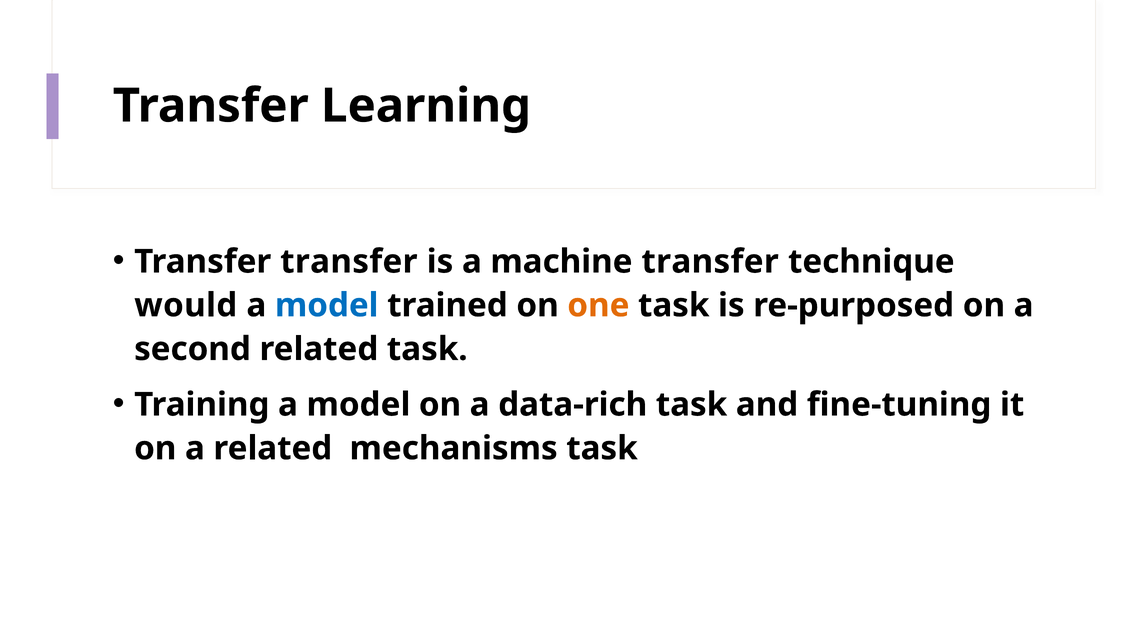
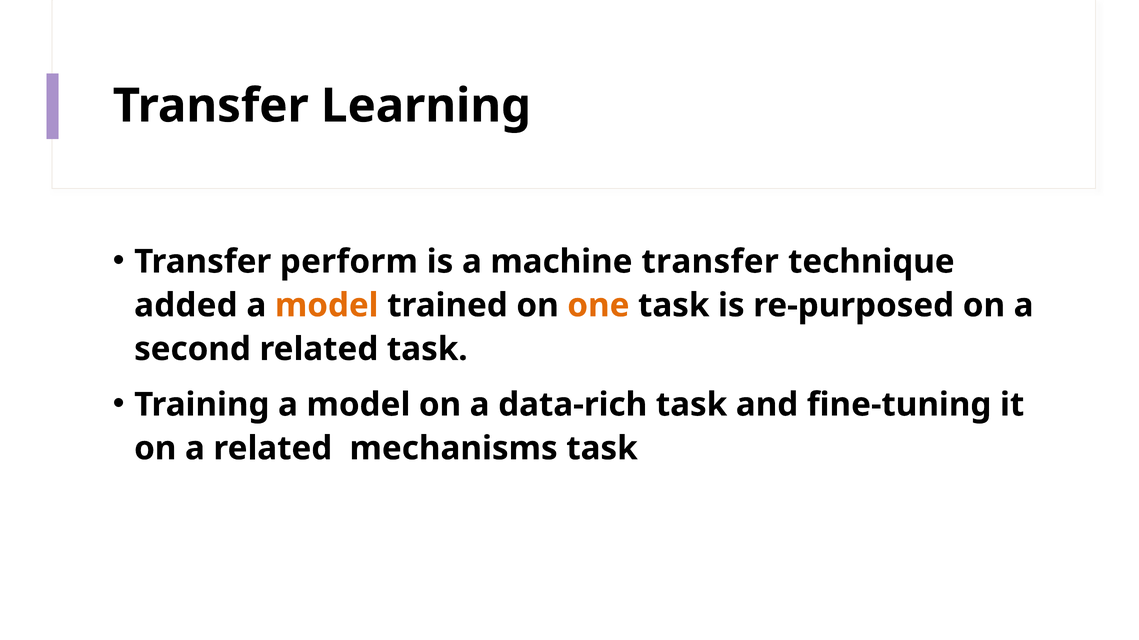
Transfer transfer: transfer -> perform
would: would -> added
model at (327, 306) colour: blue -> orange
